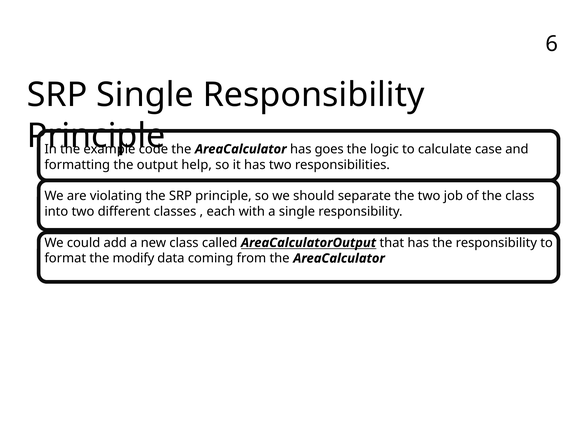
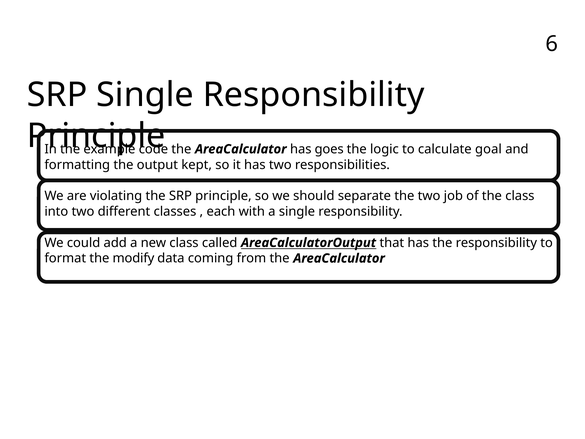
case: case -> goal
help: help -> kept
